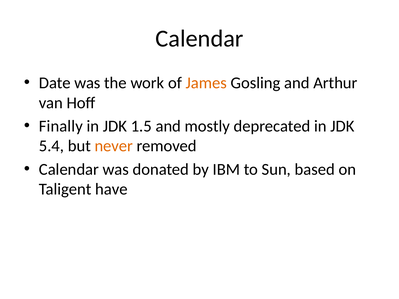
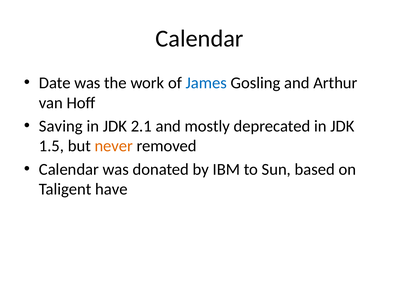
James colour: orange -> blue
Finally: Finally -> Saving
1.5: 1.5 -> 2.1
5.4: 5.4 -> 1.5
